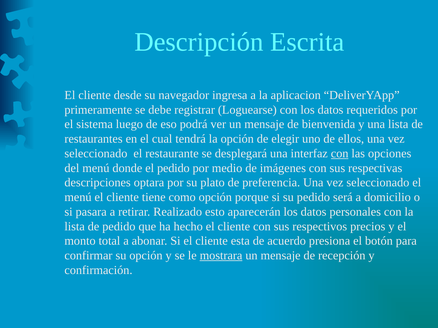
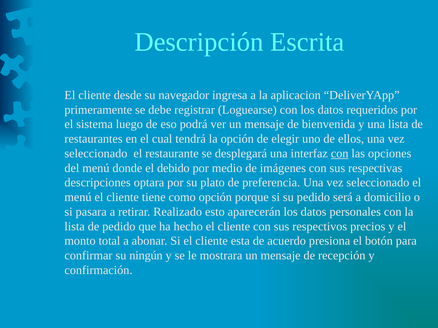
el pedido: pedido -> debido
su opción: opción -> ningún
mostrara underline: present -> none
